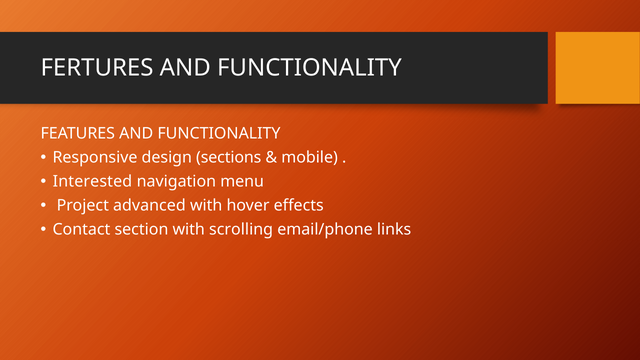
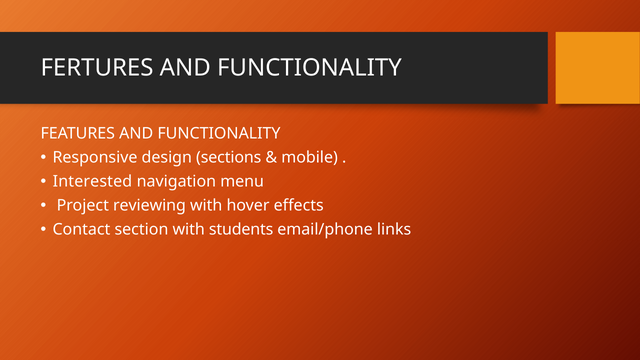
advanced: advanced -> reviewing
scrolling: scrolling -> students
